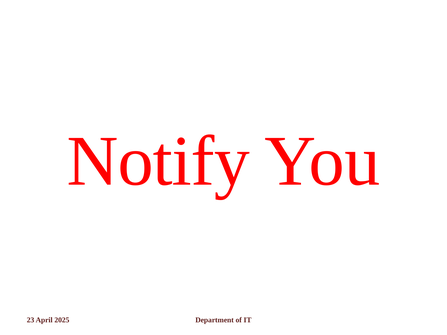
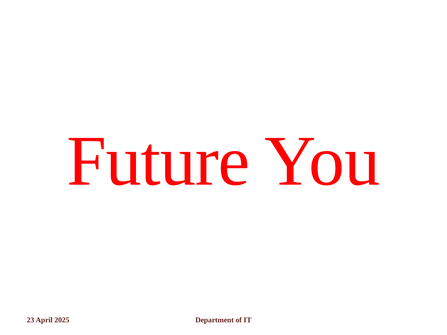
Notify: Notify -> Future
